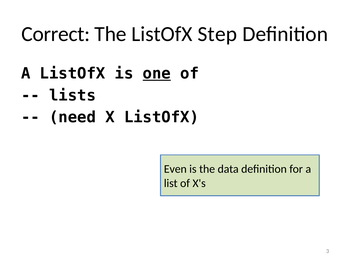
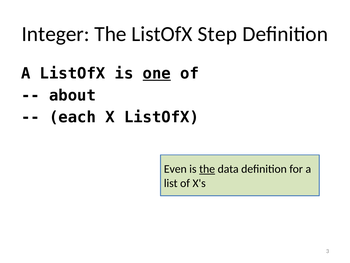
Correct: Correct -> Integer
lists: lists -> about
need: need -> each
the at (207, 169) underline: none -> present
